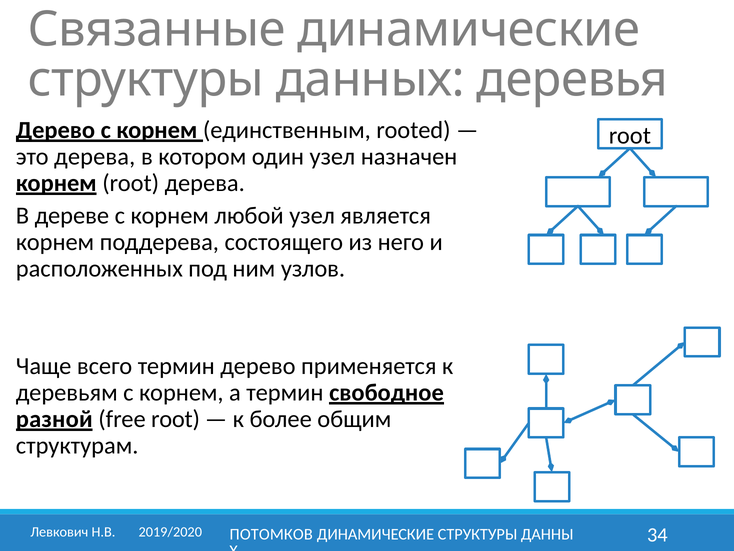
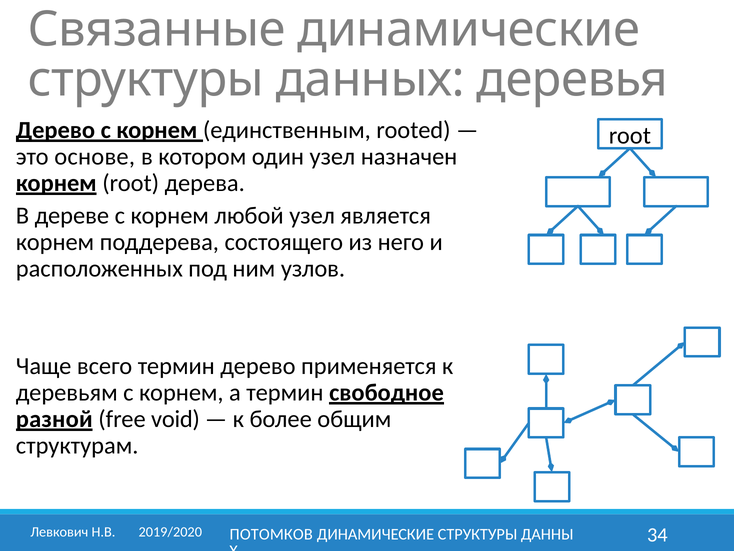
это дерева: дерева -> основе
free root: root -> void
